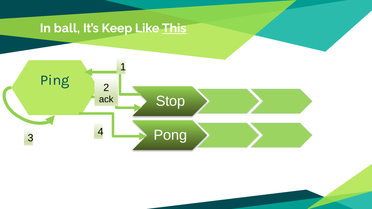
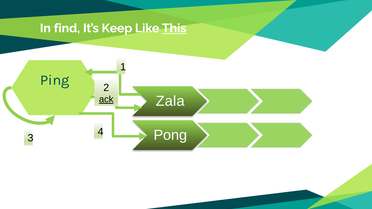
ball: ball -> find
Stop: Stop -> Zala
ack underline: none -> present
